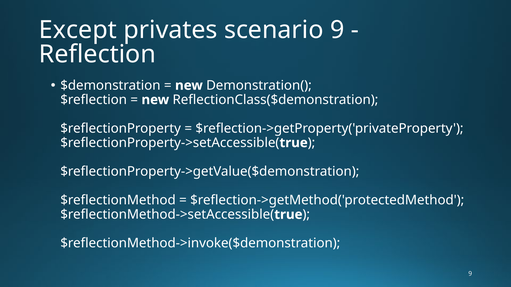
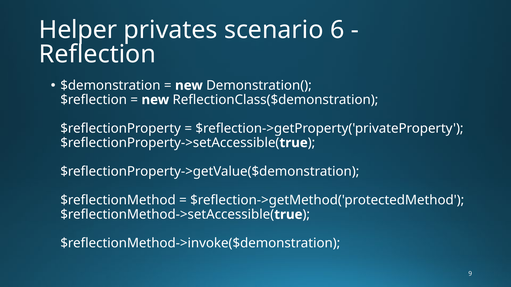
Except: Except -> Helper
scenario 9: 9 -> 6
